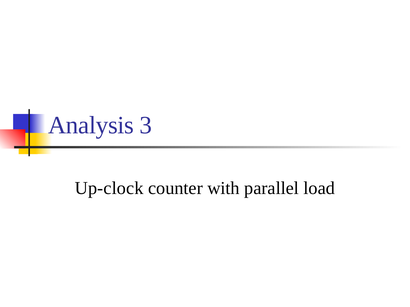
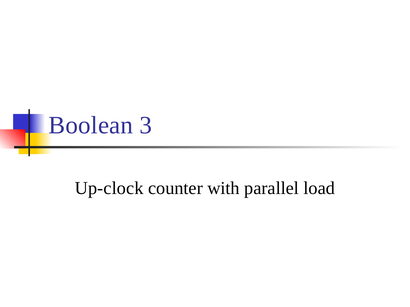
Analysis: Analysis -> Boolean
